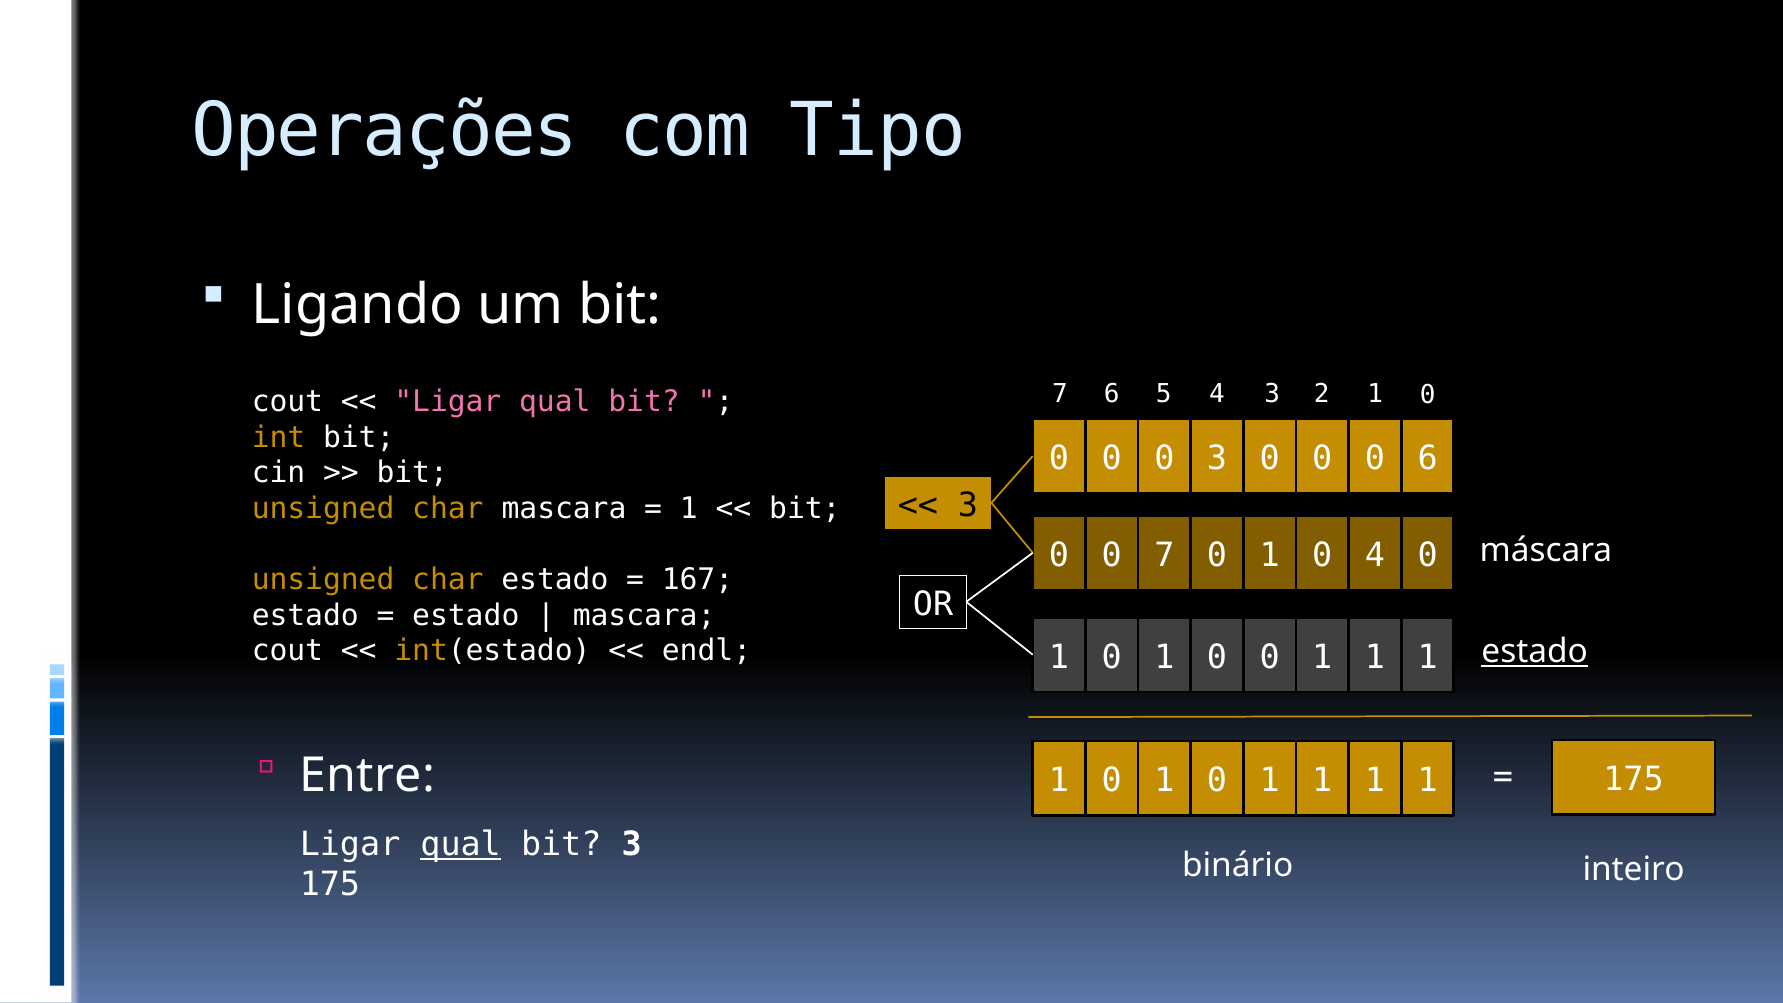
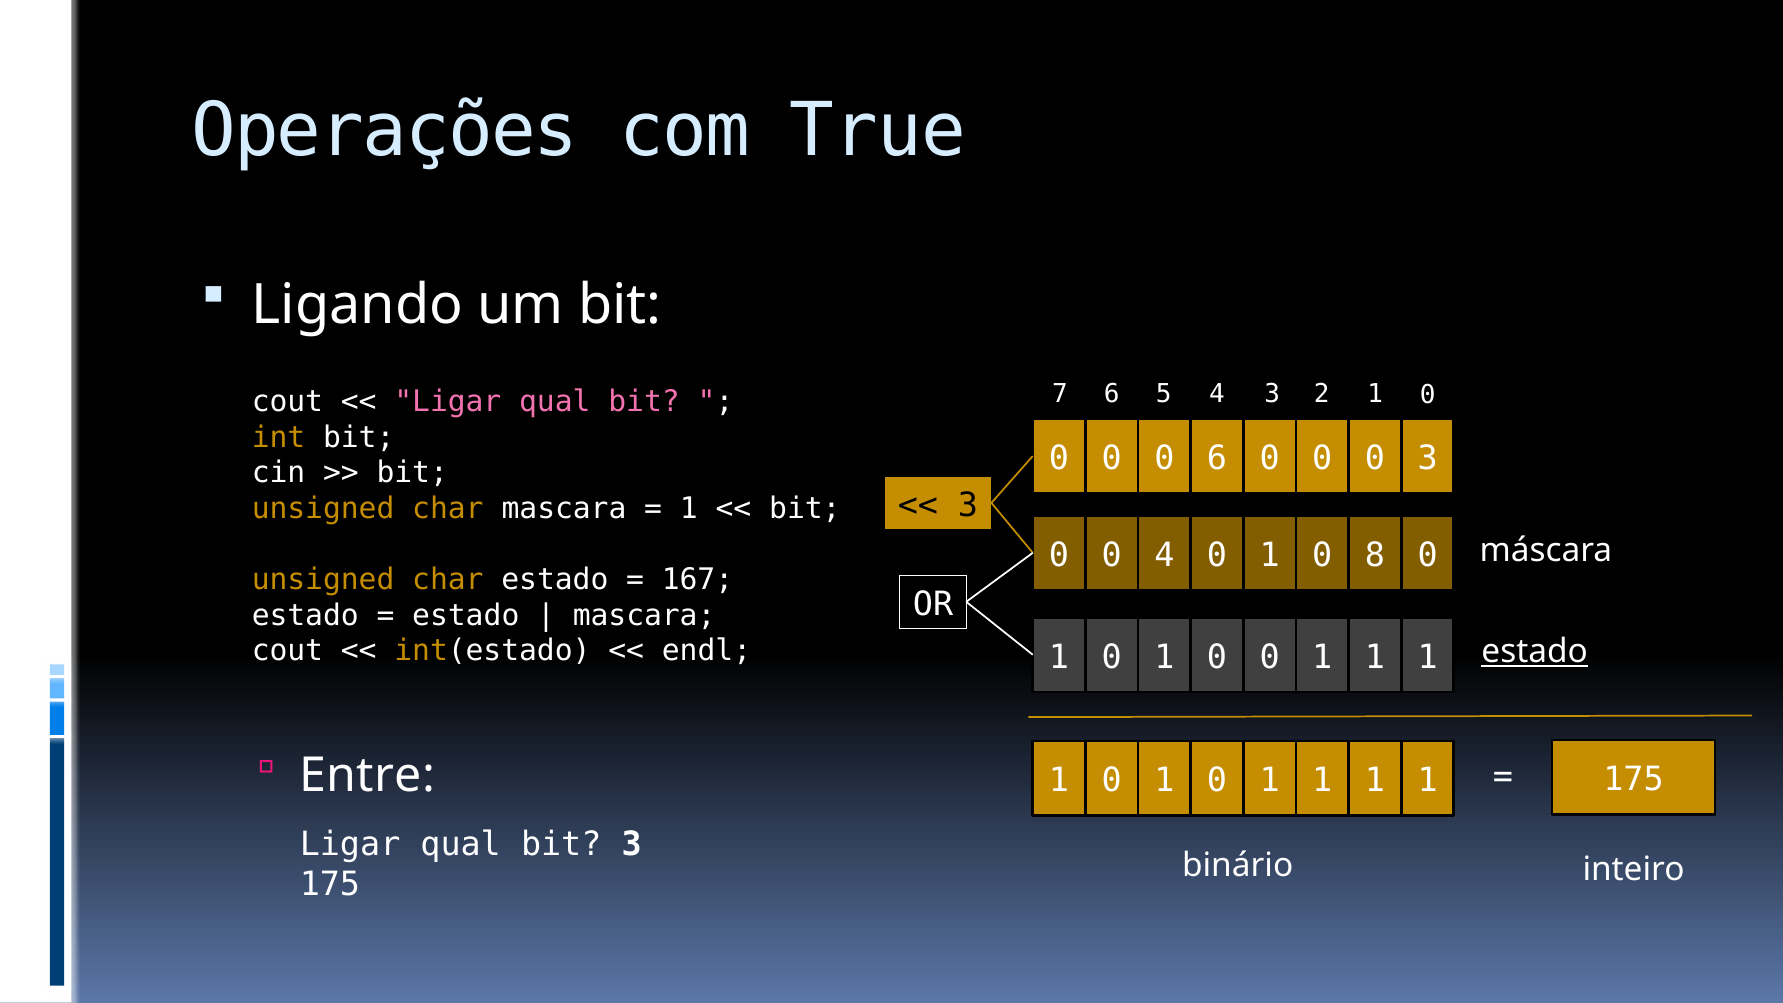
Tipo: Tipo -> True
0 3: 3 -> 6
0 6: 6 -> 3
0 7: 7 -> 4
0 4: 4 -> 8
qual at (461, 845) underline: present -> none
